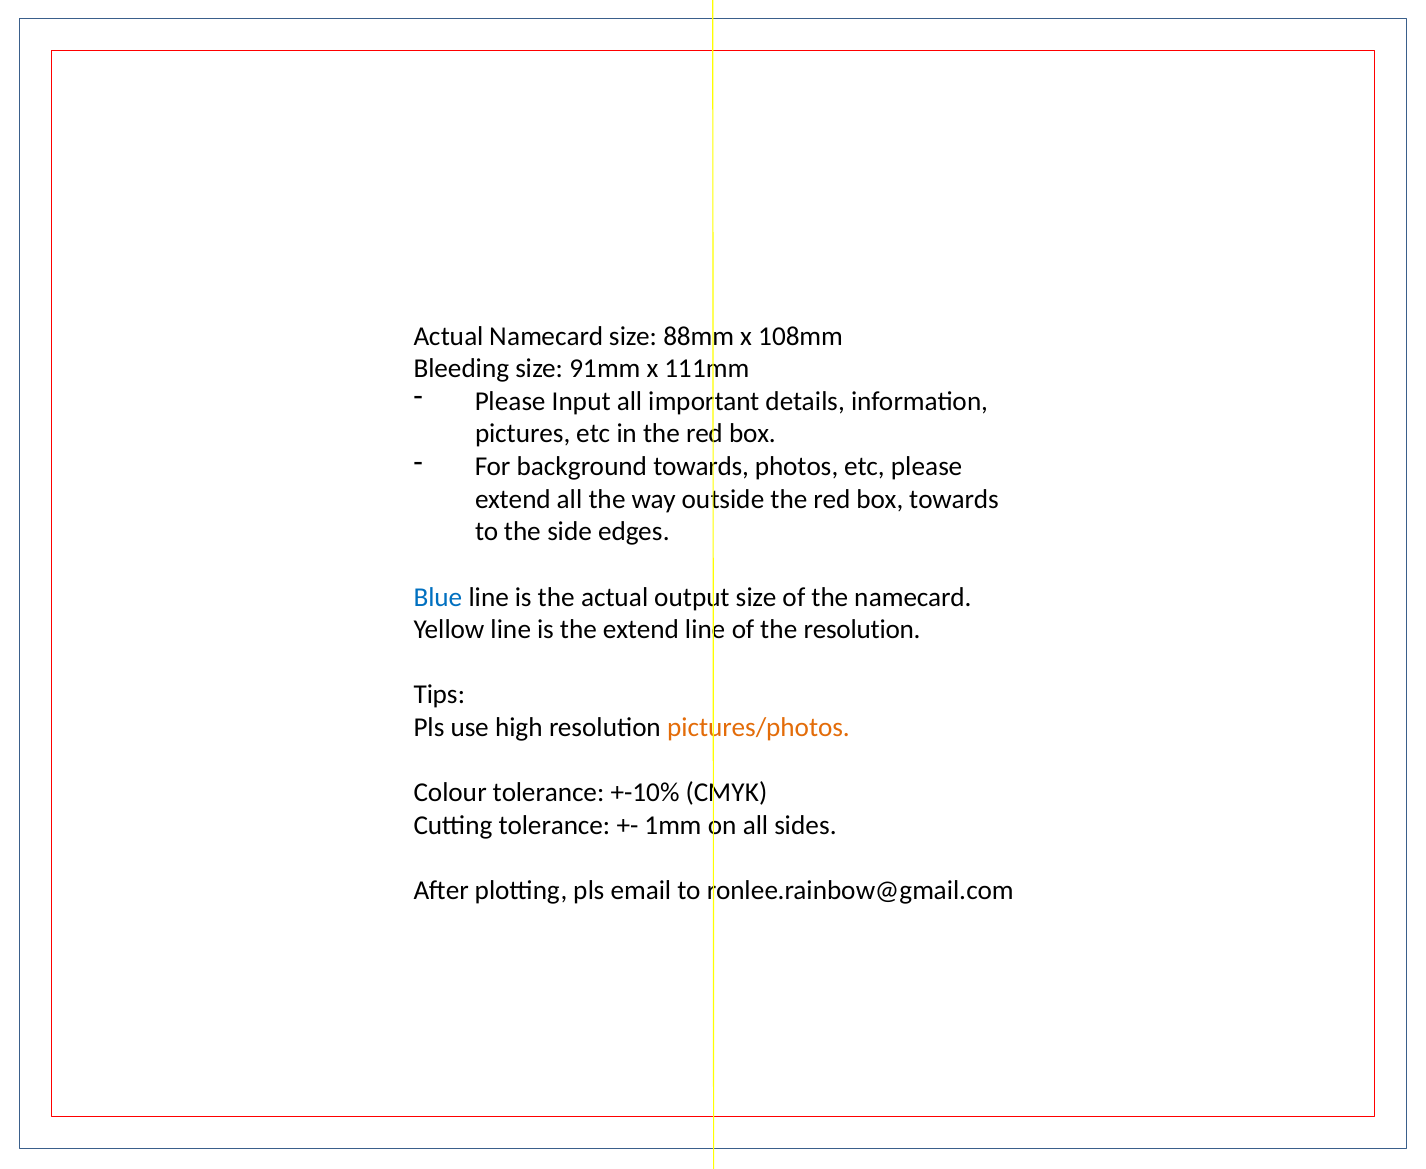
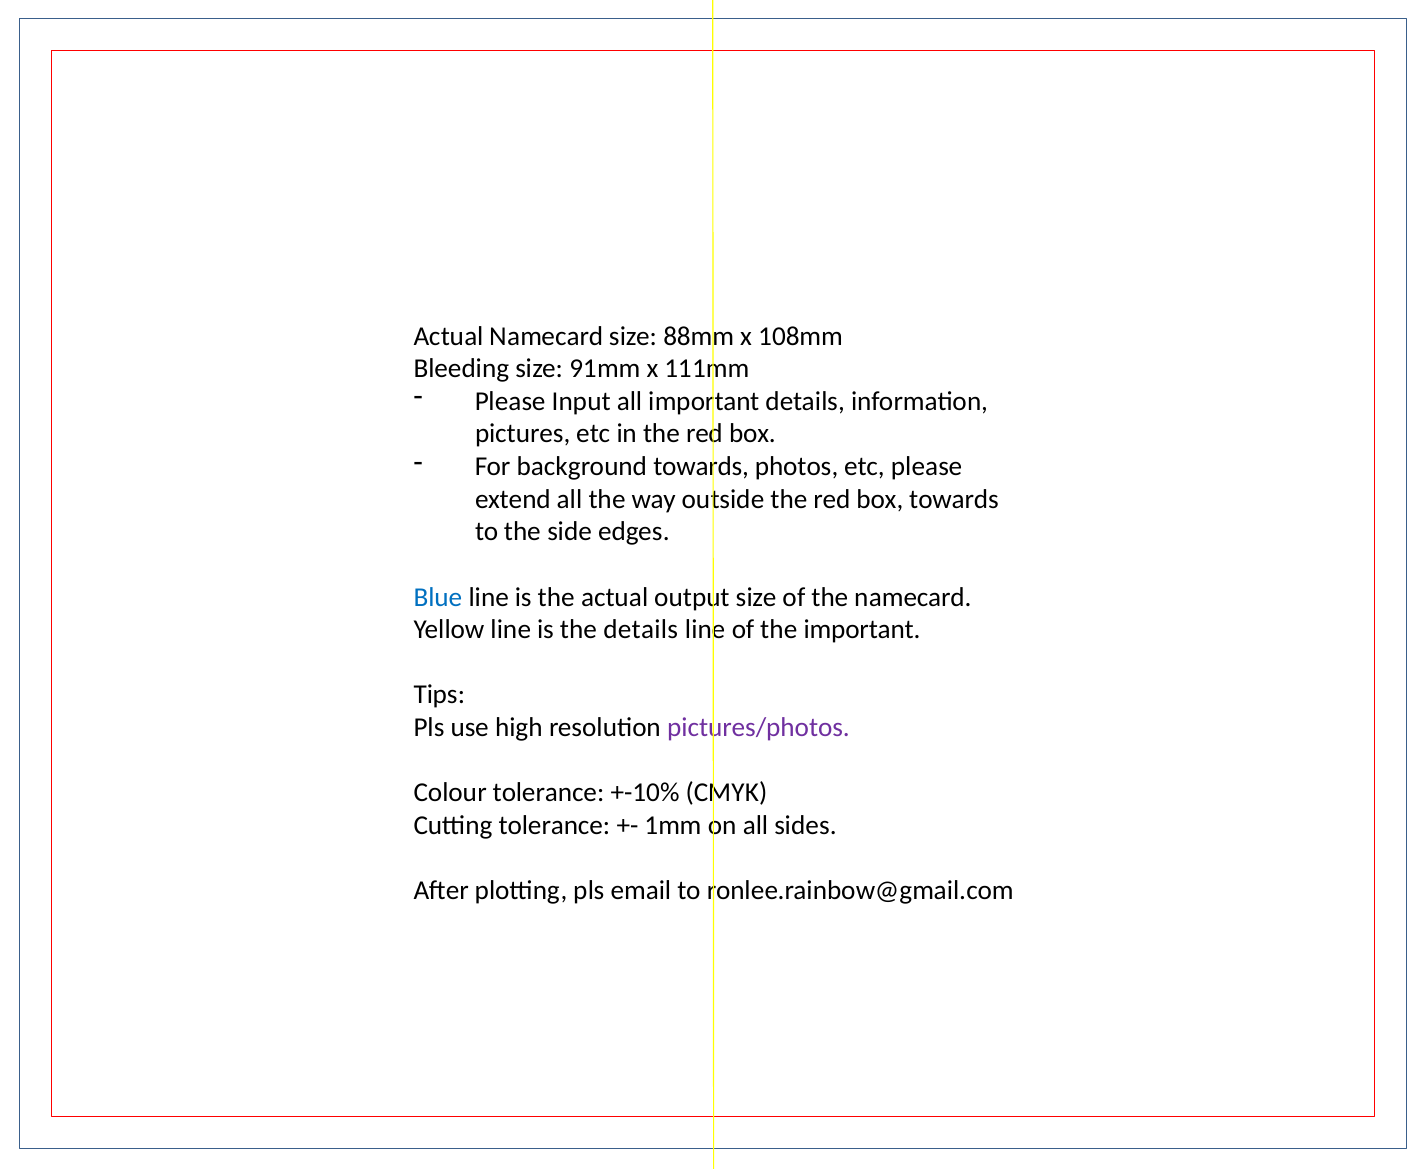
the extend: extend -> details
the resolution: resolution -> important
pictures/photos colour: orange -> purple
